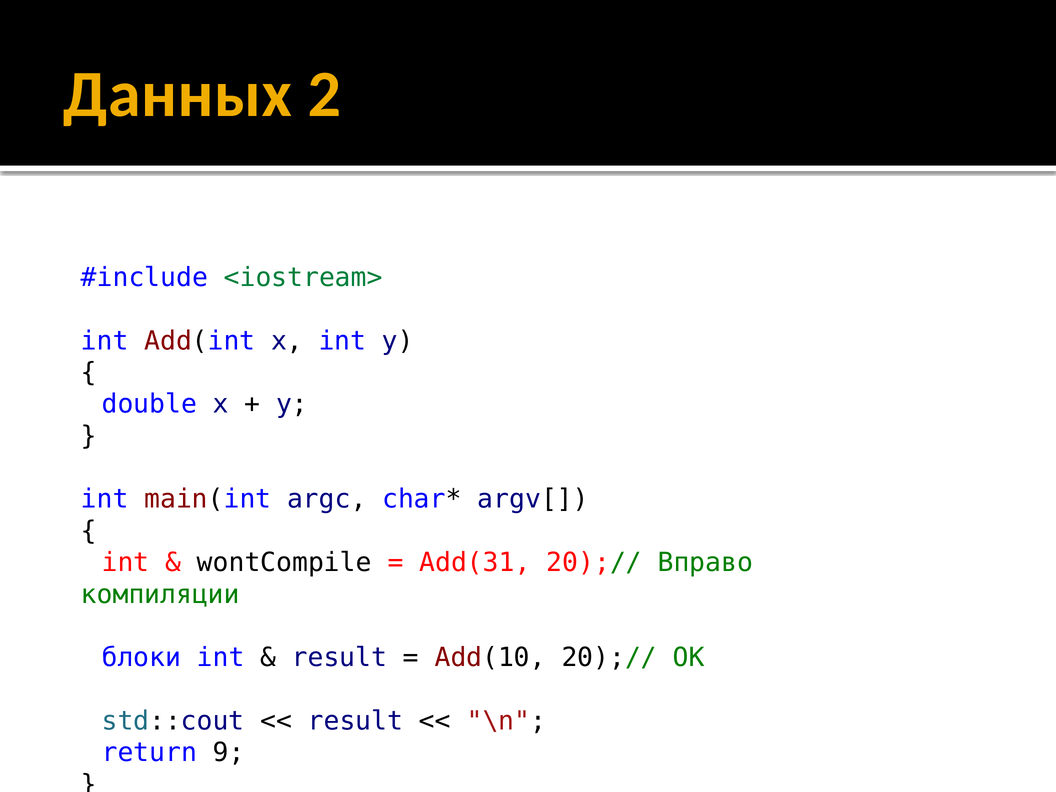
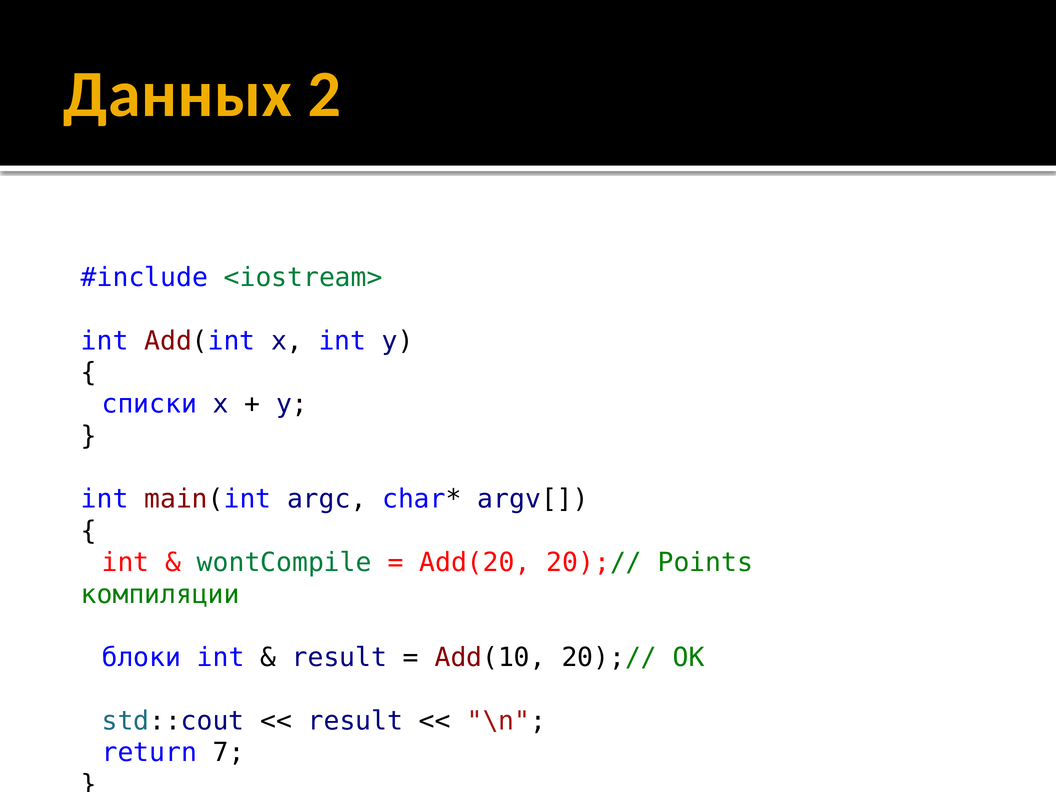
double: double -> списки
wontCompile colour: black -> green
Add(31: Add(31 -> Add(20
Вправо: Вправо -> Points
9: 9 -> 7
